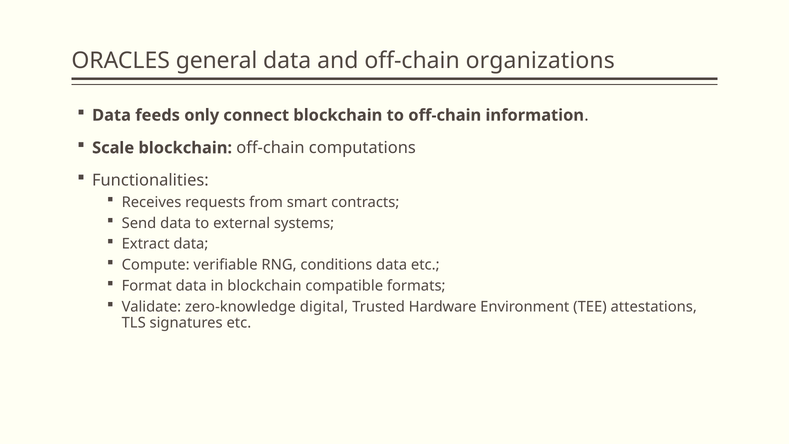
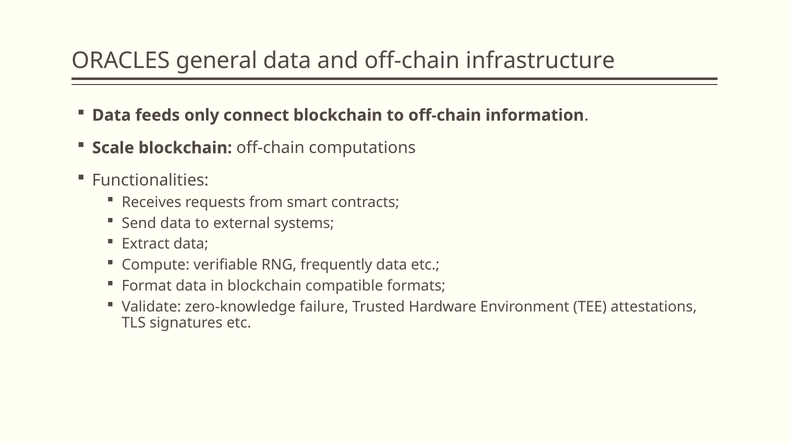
organizations: organizations -> infrastructure
conditions: conditions -> frequently
digital: digital -> failure
